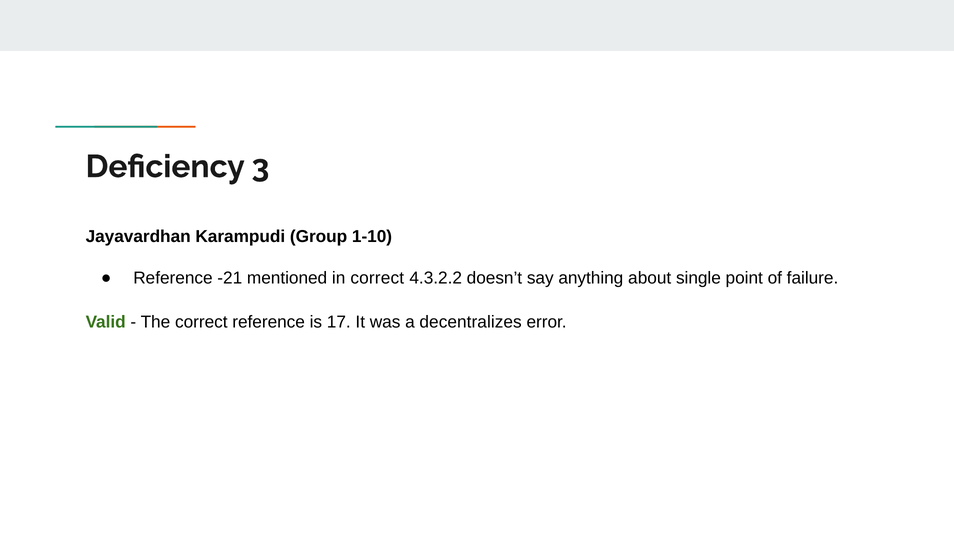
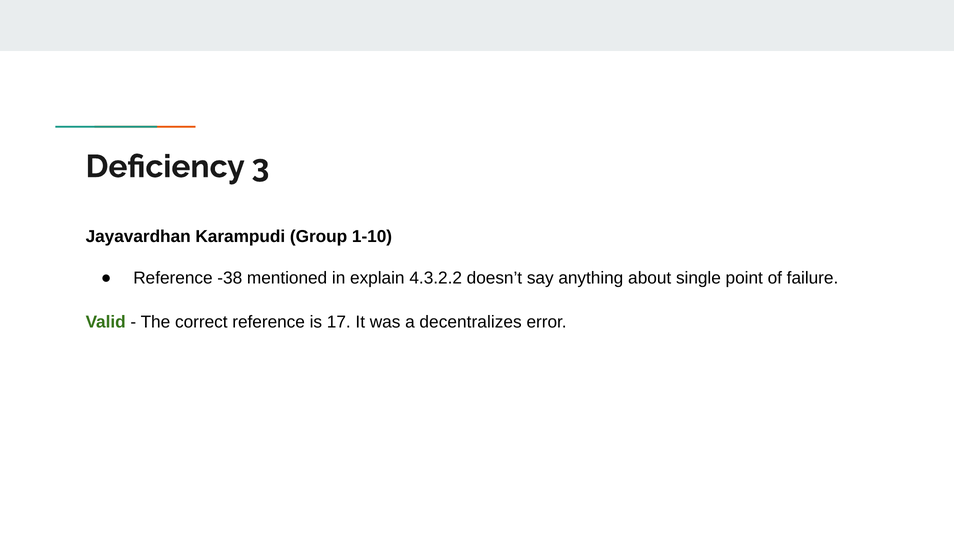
-21: -21 -> -38
in correct: correct -> explain
